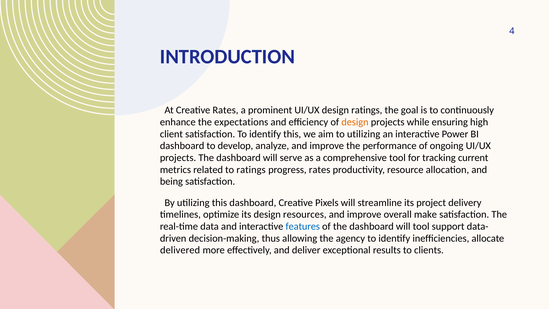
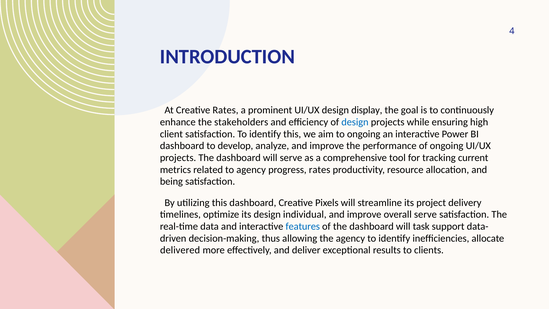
design ratings: ratings -> display
expectations: expectations -> stakeholders
design at (355, 122) colour: orange -> blue
to utilizing: utilizing -> ongoing
to ratings: ratings -> agency
resources: resources -> individual
overall make: make -> serve
will tool: tool -> task
